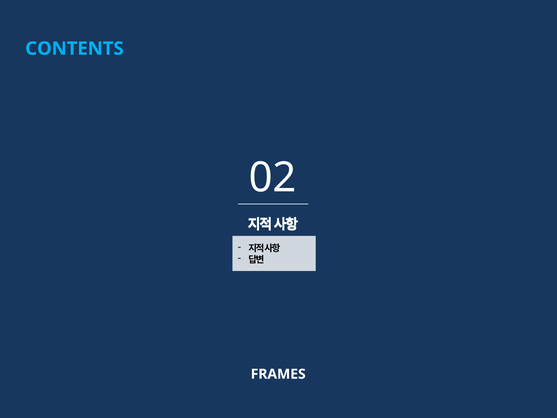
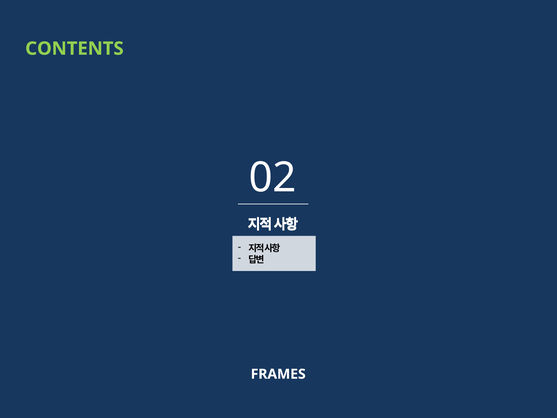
CONTENTS colour: light blue -> light green
